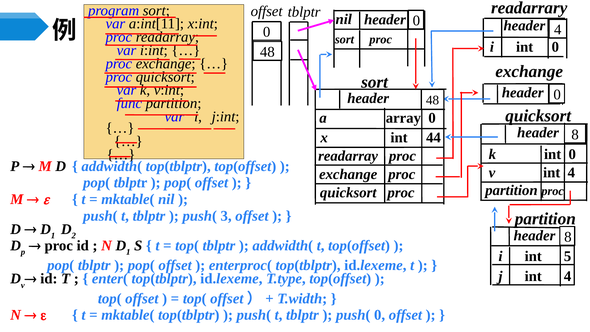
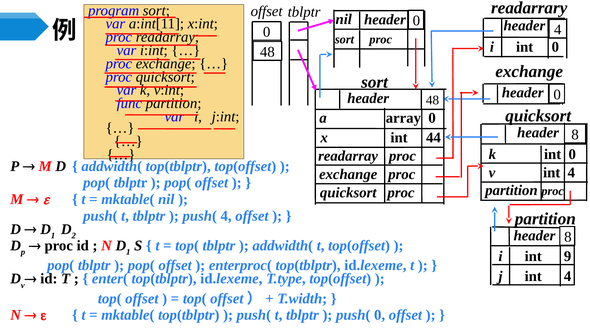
push( 3: 3 -> 4
5: 5 -> 9
